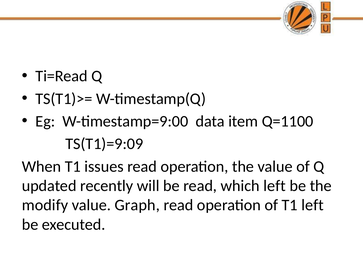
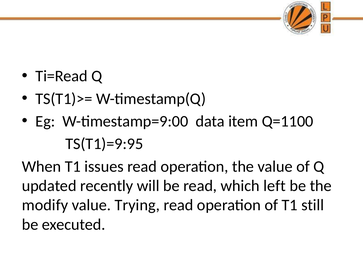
TS(T1)=9:09: TS(T1)=9:09 -> TS(T1)=9:95
Graph: Graph -> Trying
T1 left: left -> still
